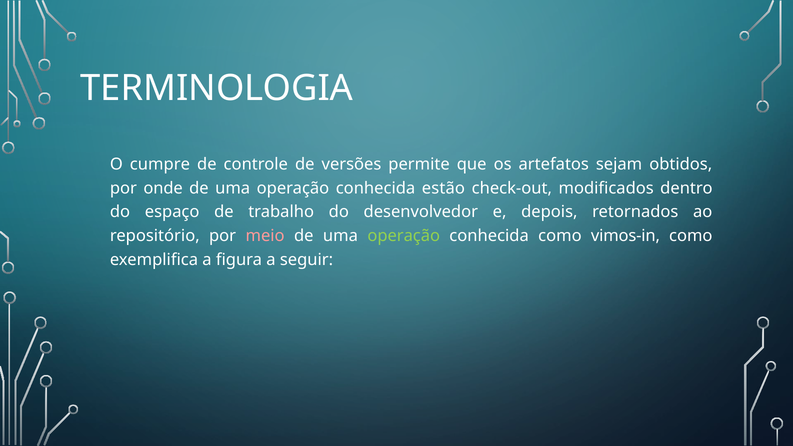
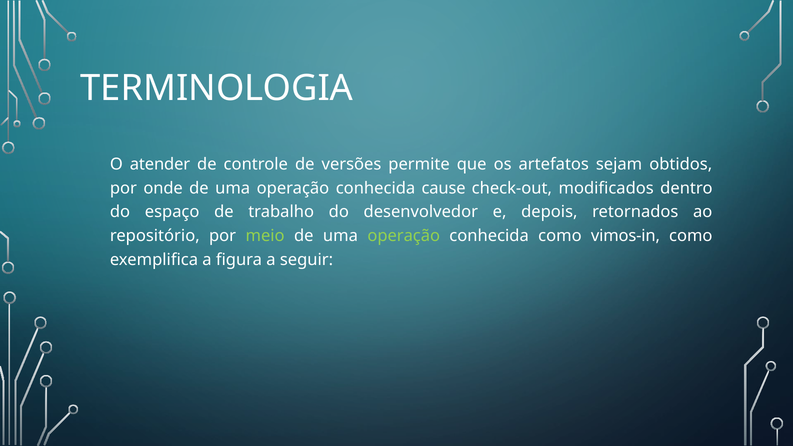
cumpre: cumpre -> atender
estão: estão -> cause
meio colour: pink -> light green
